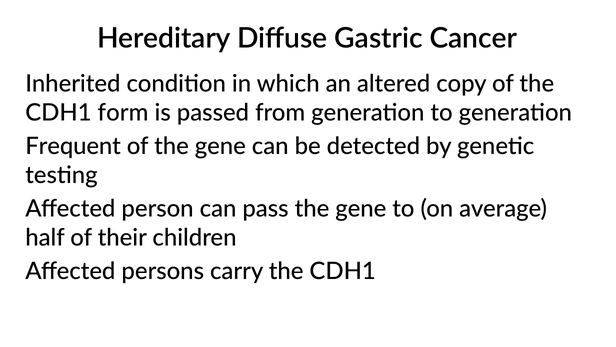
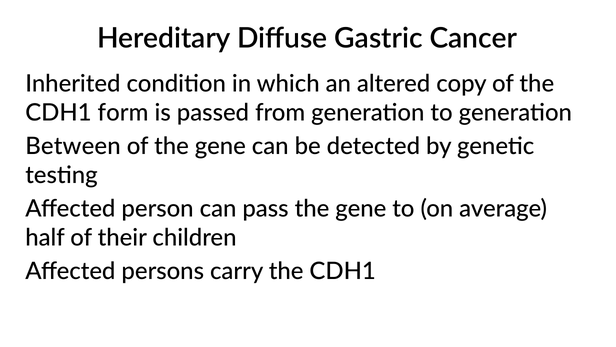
Frequent: Frequent -> Between
